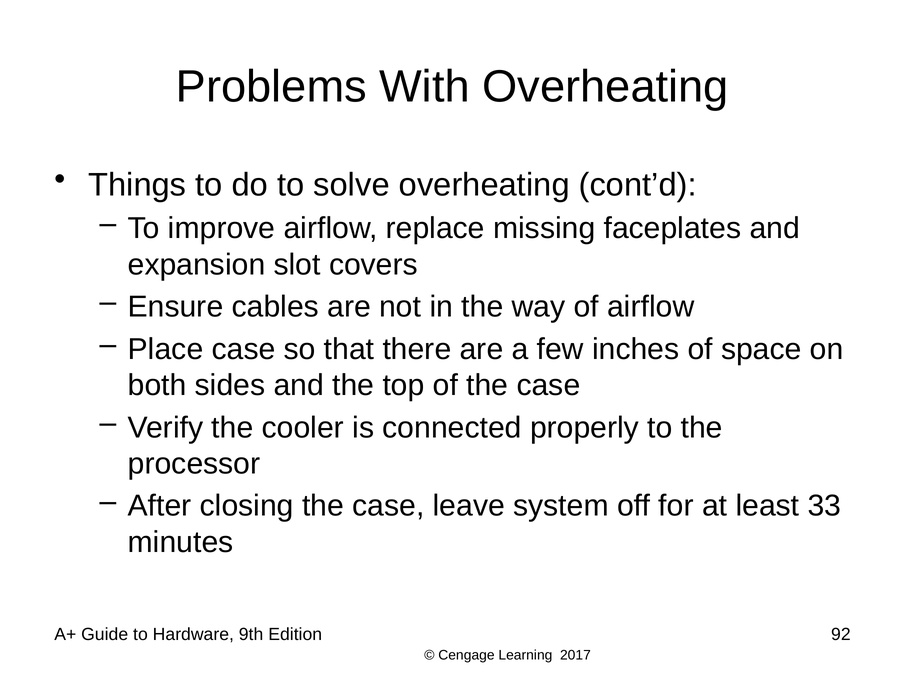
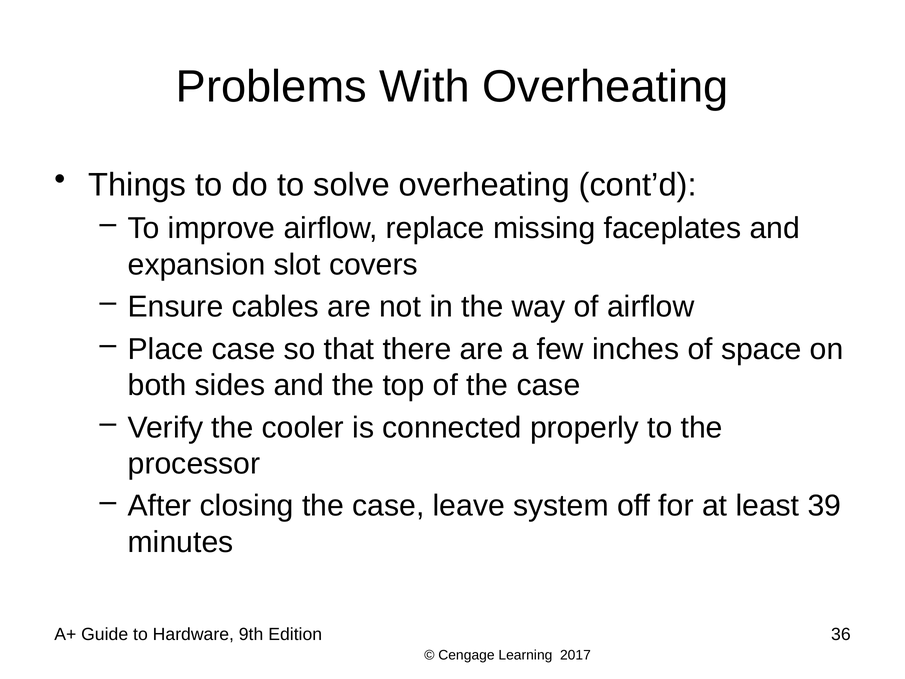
33: 33 -> 39
92: 92 -> 36
